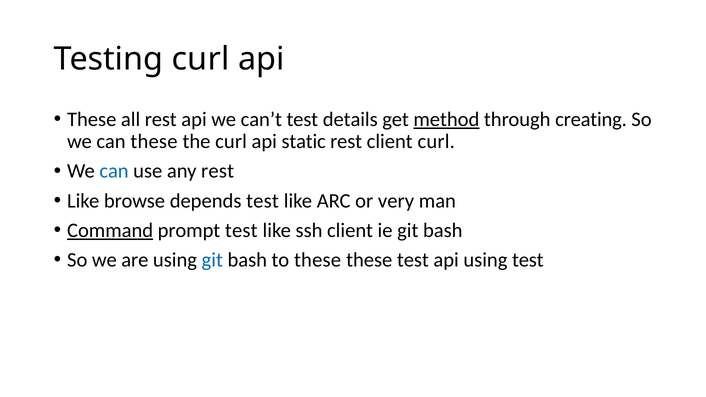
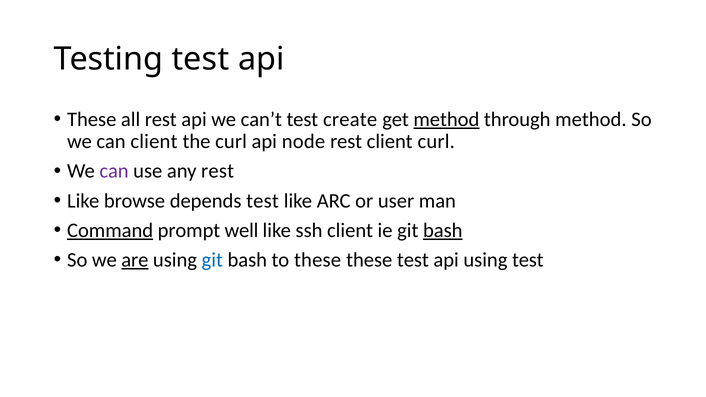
Testing curl: curl -> test
details: details -> create
through creating: creating -> method
can these: these -> client
static: static -> node
can at (114, 171) colour: blue -> purple
very: very -> user
prompt test: test -> well
bash at (443, 230) underline: none -> present
are underline: none -> present
